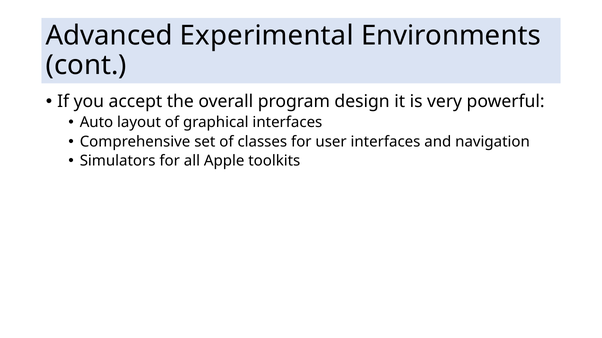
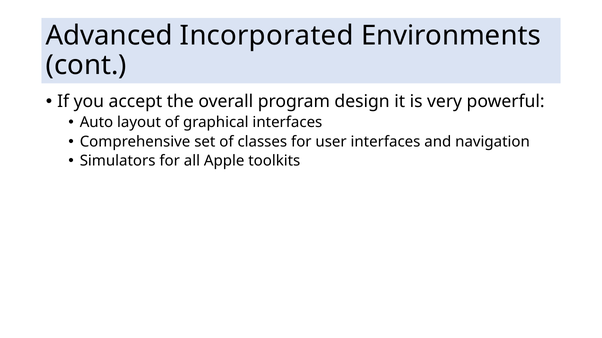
Experimental: Experimental -> Incorporated
